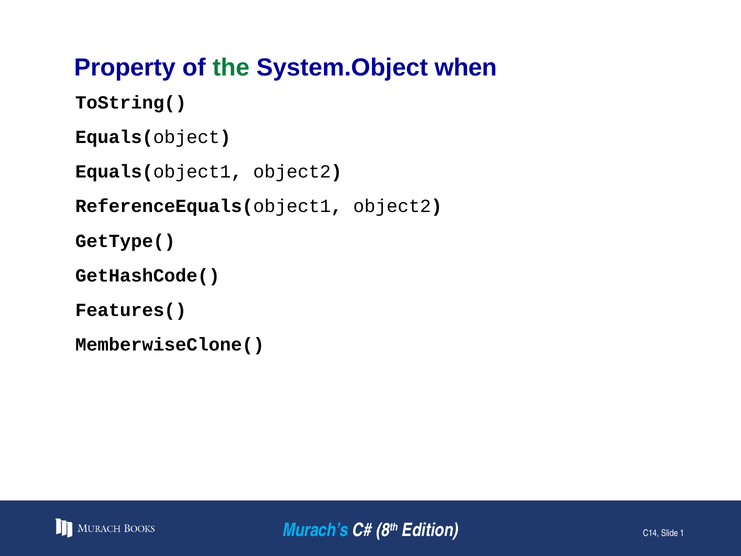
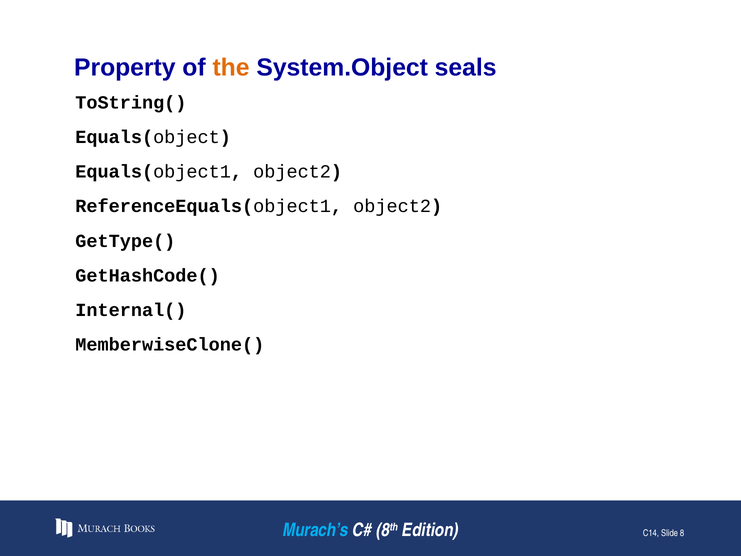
the colour: green -> orange
when: when -> seals
Features(: Features( -> Internal(
1: 1 -> 8
